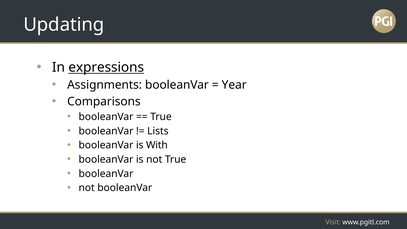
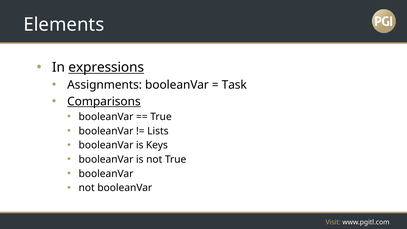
Updating: Updating -> Elements
Year: Year -> Task
Comparisons underline: none -> present
With: With -> Keys
